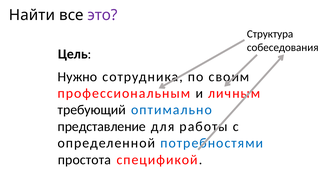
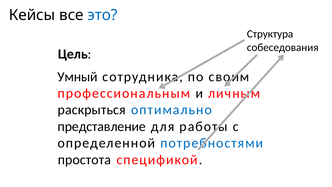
Найти: Найти -> Кейсы
это colour: purple -> blue
Нужно: Нужно -> Умный
требующий: требующий -> раскрыться
